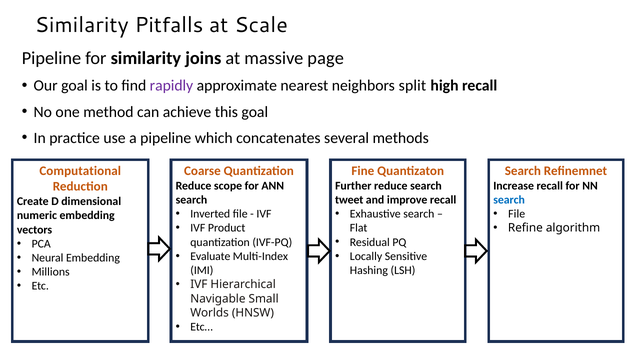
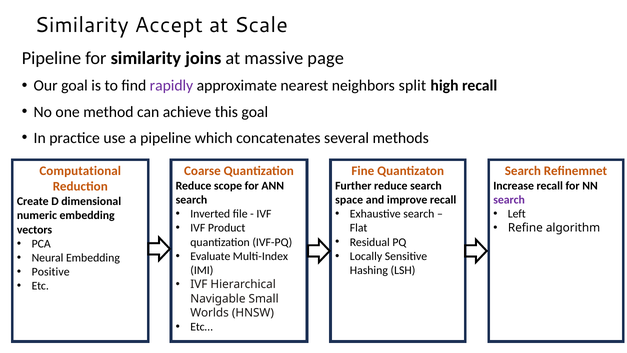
Pitfalls: Pitfalls -> Accept
tweet: tweet -> space
search at (509, 200) colour: blue -> purple
File at (517, 214): File -> Left
Millions: Millions -> Positive
